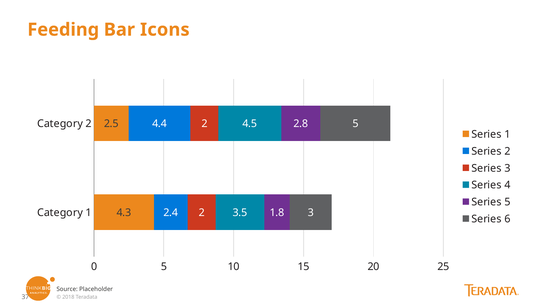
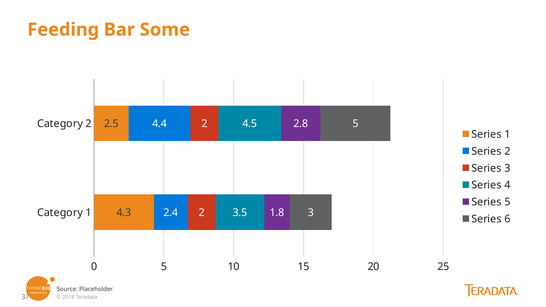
Icons: Icons -> Some
